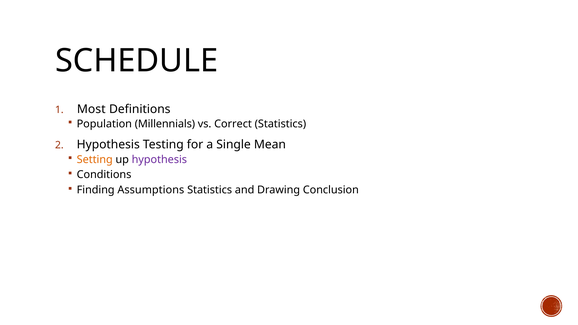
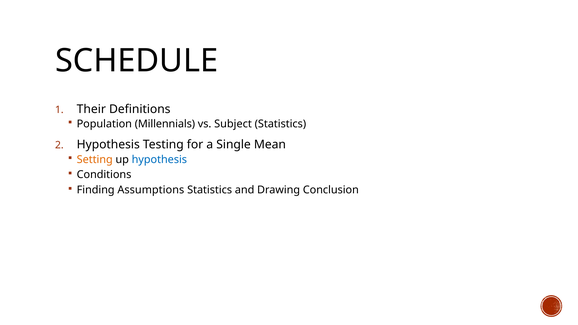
Most: Most -> Their
Correct: Correct -> Subject
hypothesis at (159, 159) colour: purple -> blue
